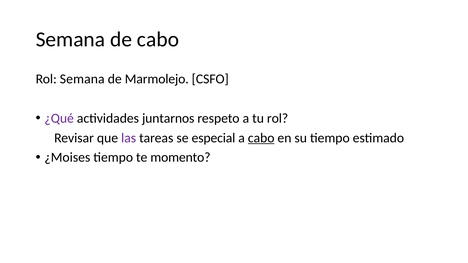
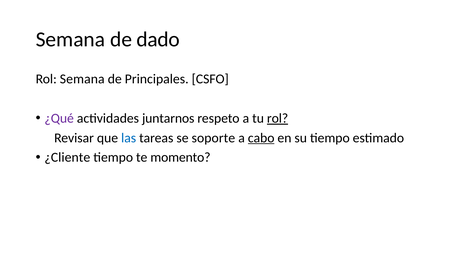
de cabo: cabo -> dado
Marmolejo: Marmolejo -> Principales
rol at (278, 118) underline: none -> present
las colour: purple -> blue
especial: especial -> soporte
¿Moises: ¿Moises -> ¿Cliente
